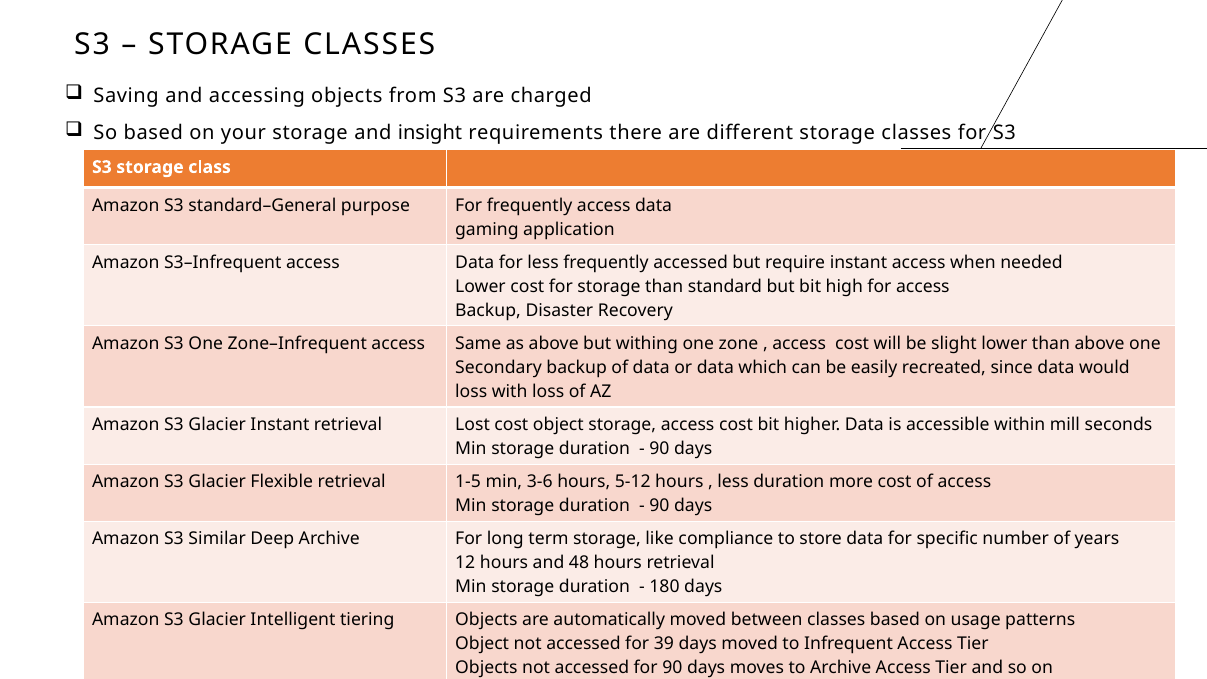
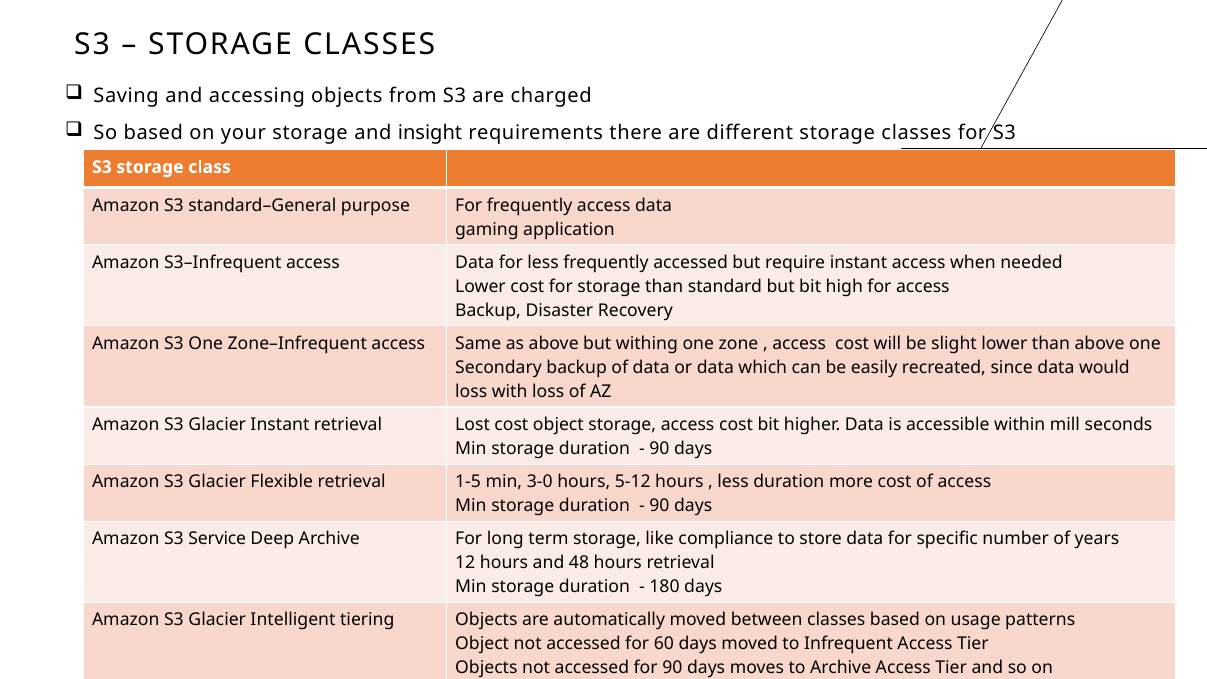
3-6: 3-6 -> 3-0
Similar: Similar -> Service
39: 39 -> 60
